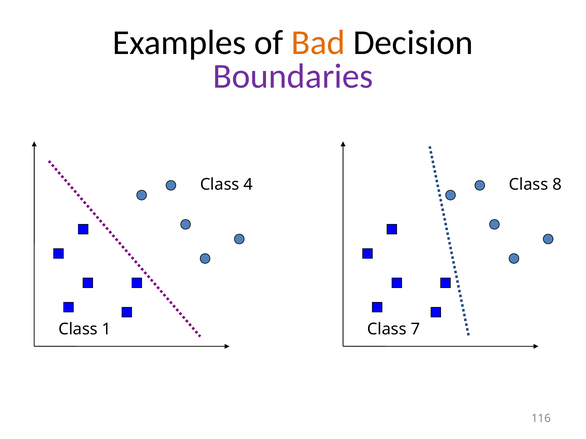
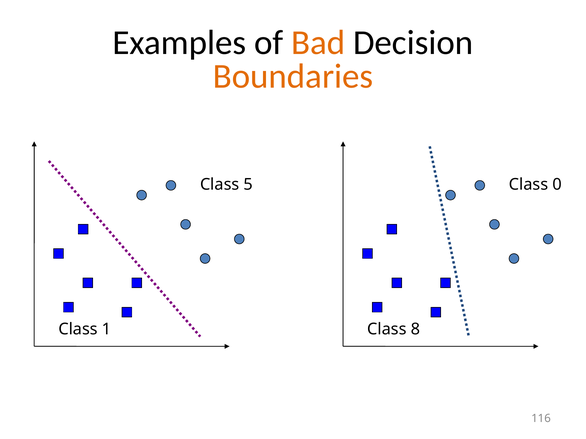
Boundaries colour: purple -> orange
4: 4 -> 5
8: 8 -> 0
7: 7 -> 8
